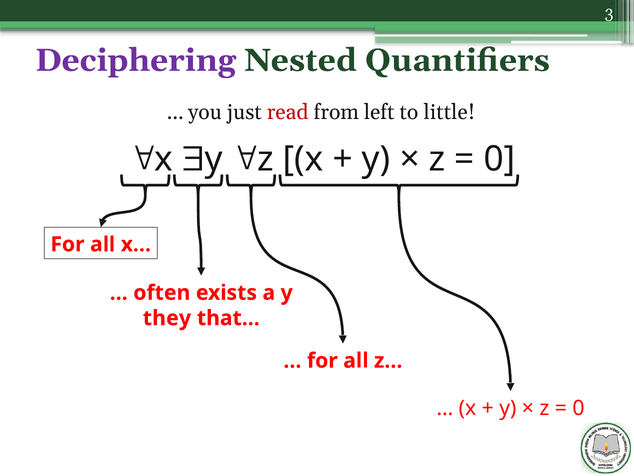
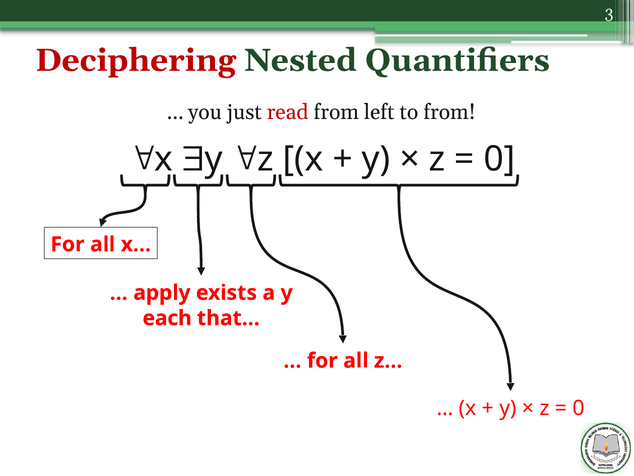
Deciphering colour: purple -> red
to little: little -> from
often: often -> apply
they: they -> each
